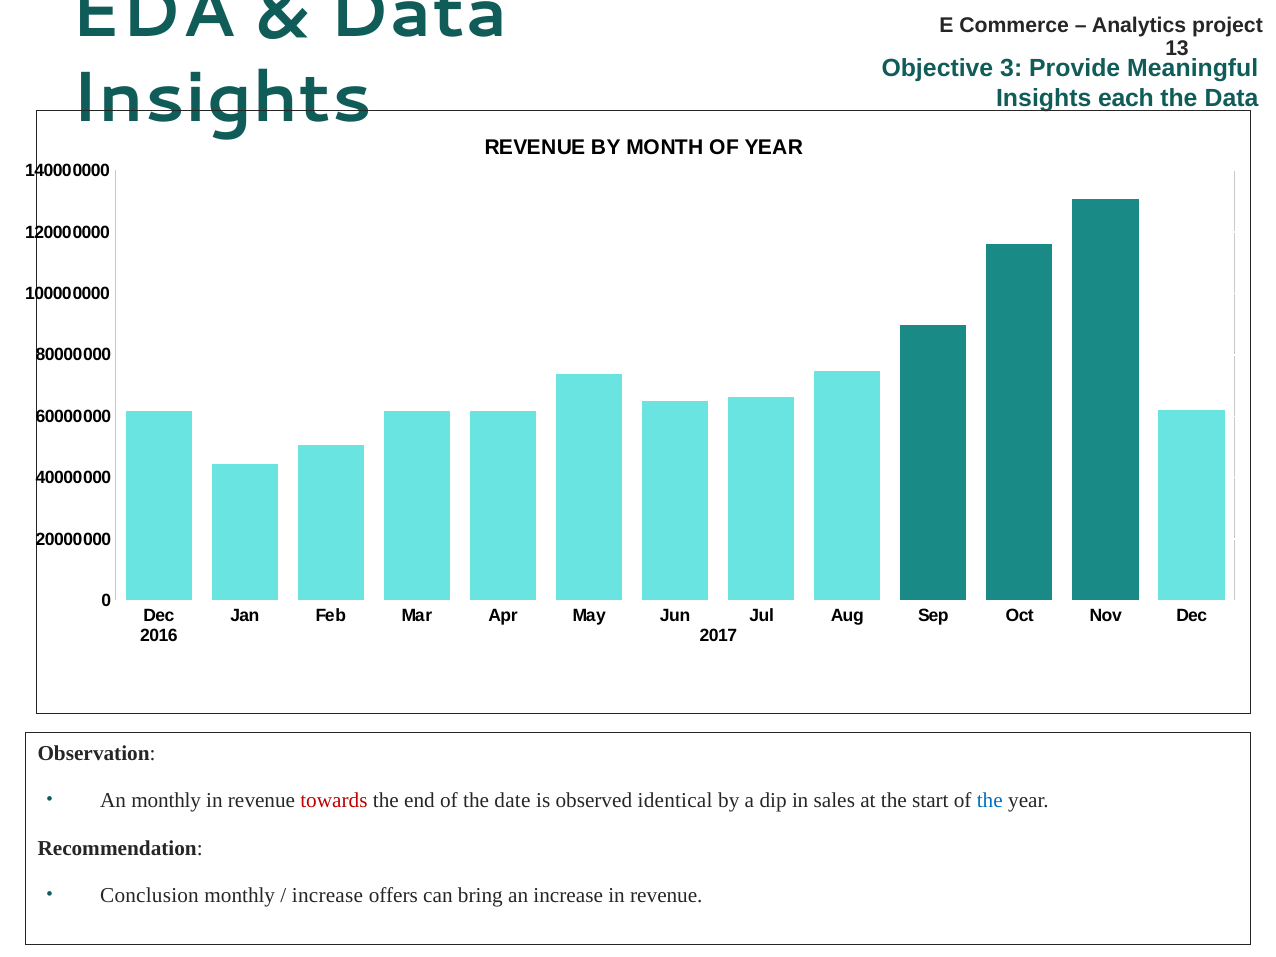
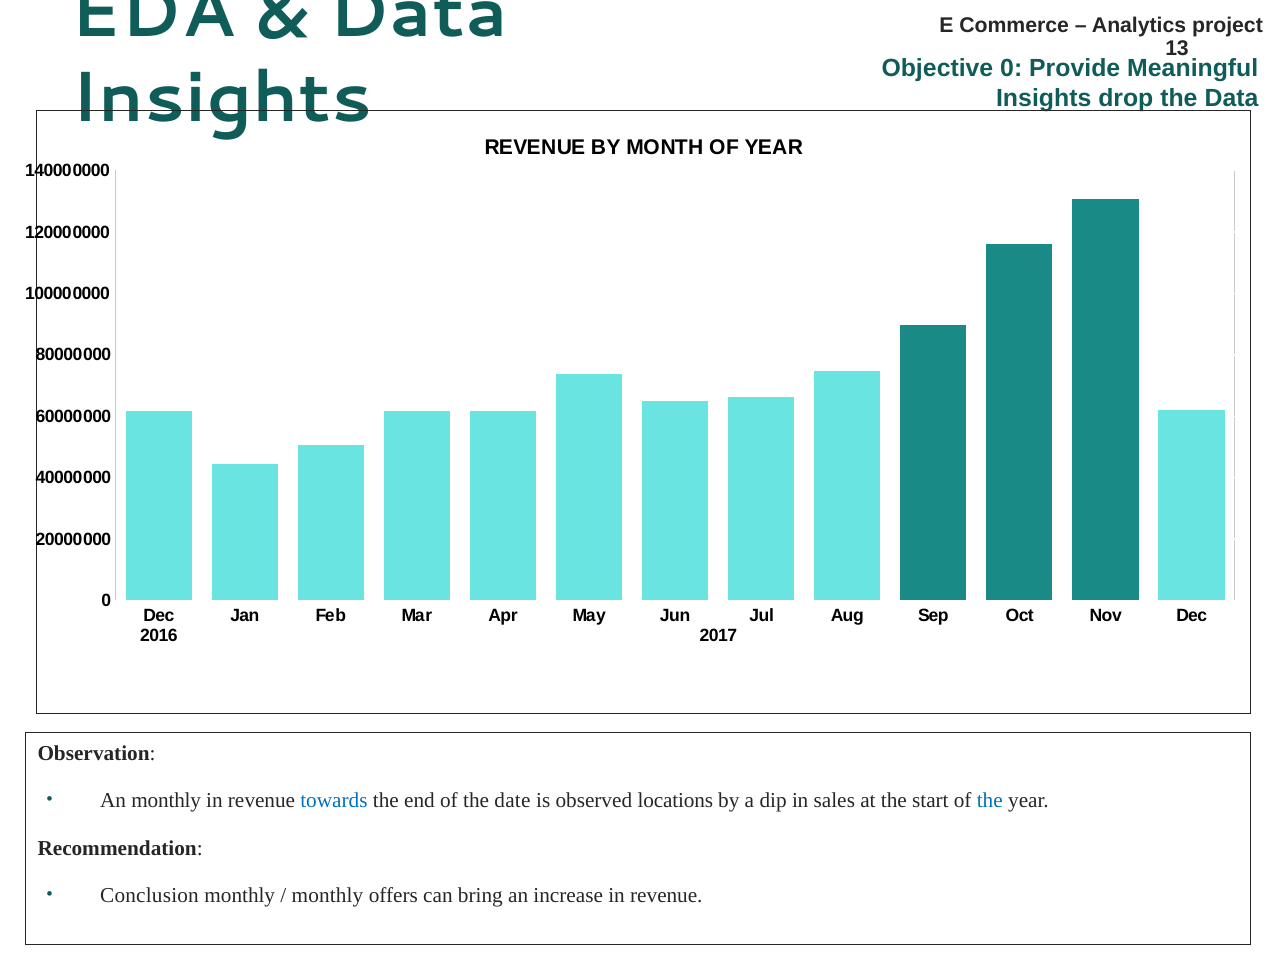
Objective 3: 3 -> 0
each: each -> drop
towards colour: red -> blue
identical: identical -> locations
increase at (327, 896): increase -> monthly
